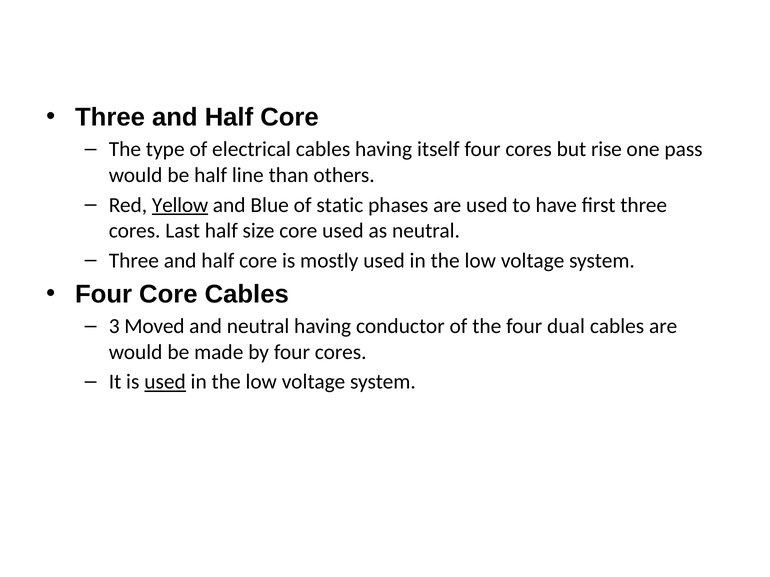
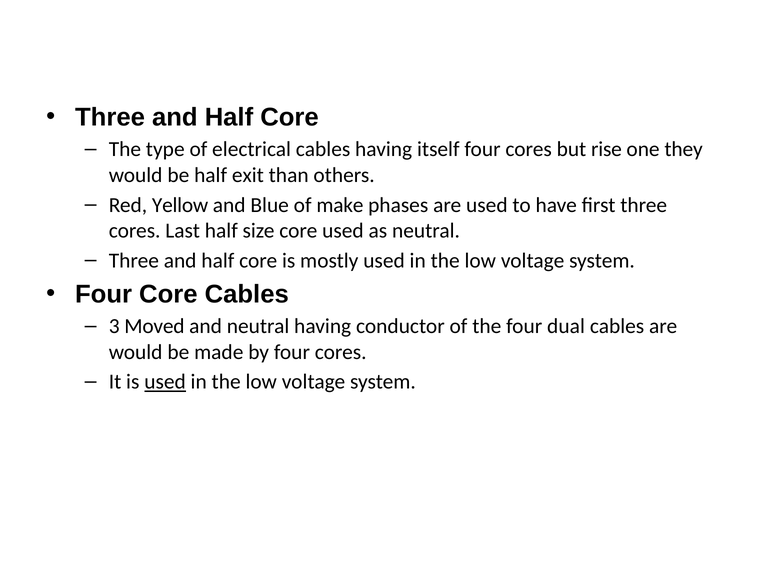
pass: pass -> they
line: line -> exit
Yellow underline: present -> none
static: static -> make
